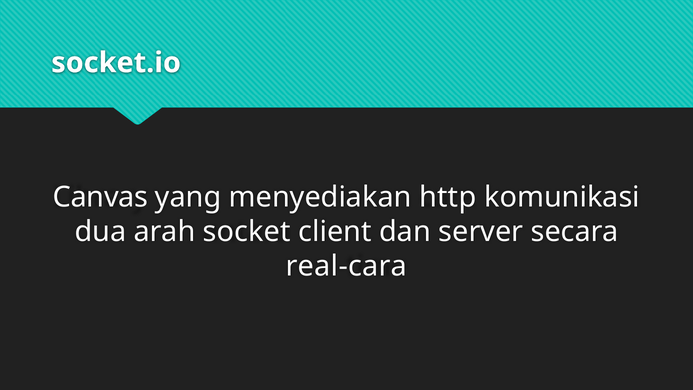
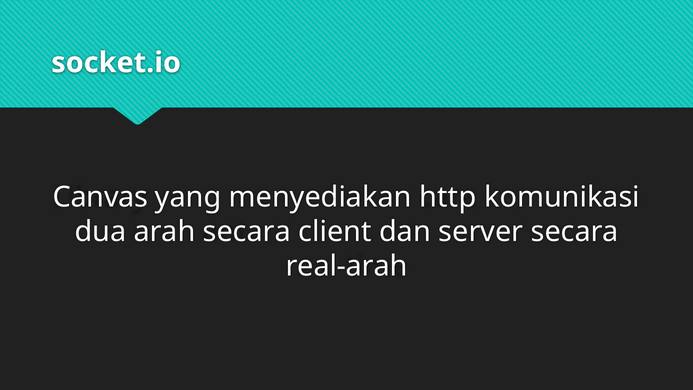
arah socket: socket -> secara
real-cara: real-cara -> real-arah
